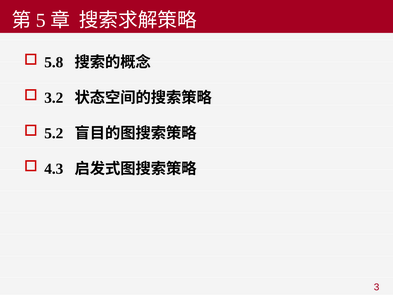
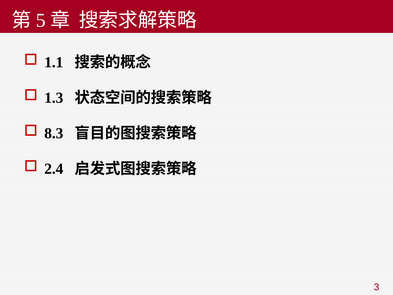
5.8: 5.8 -> 1.1
3.2: 3.2 -> 1.3
5.2: 5.2 -> 8.3
4.3: 4.3 -> 2.4
